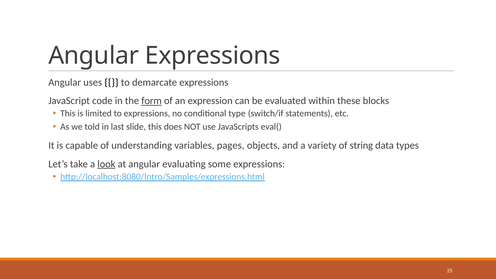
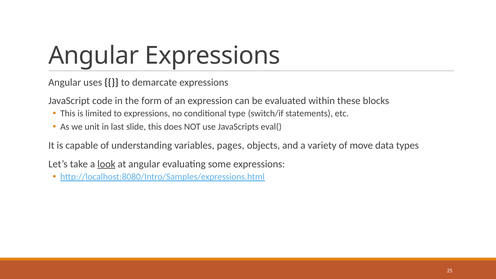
form underline: present -> none
told: told -> unit
string: string -> move
